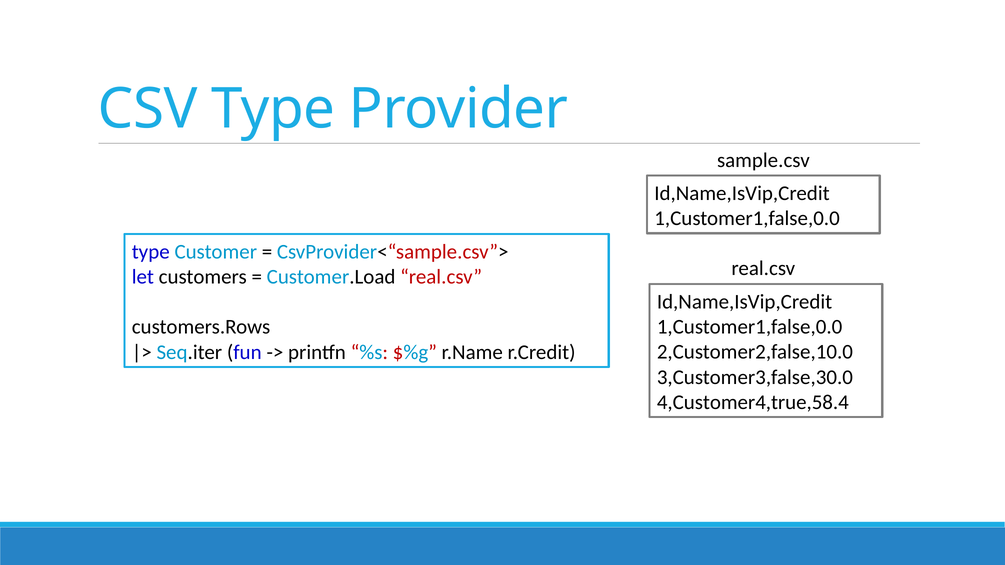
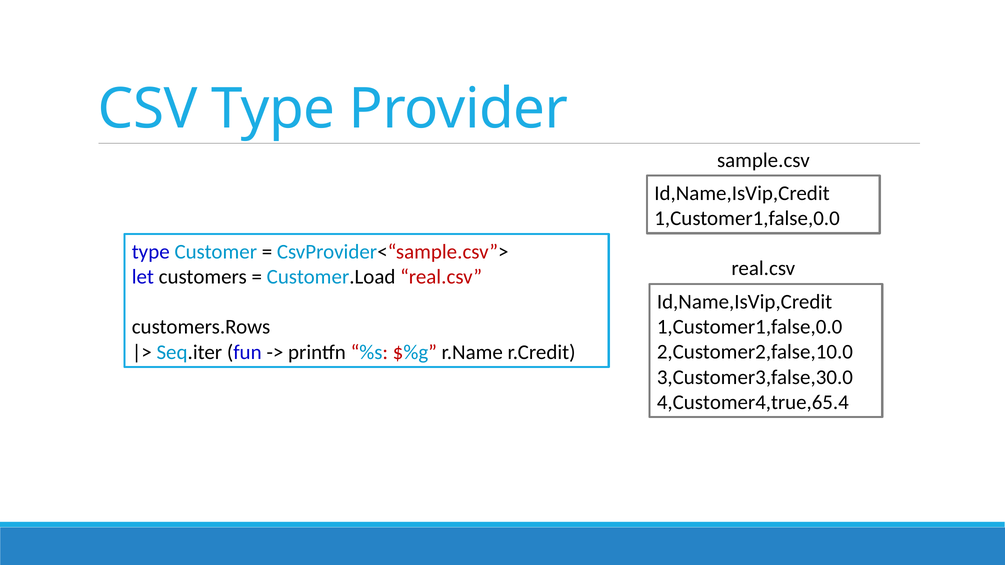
4,Customer4,true,58.4: 4,Customer4,true,58.4 -> 4,Customer4,true,65.4
